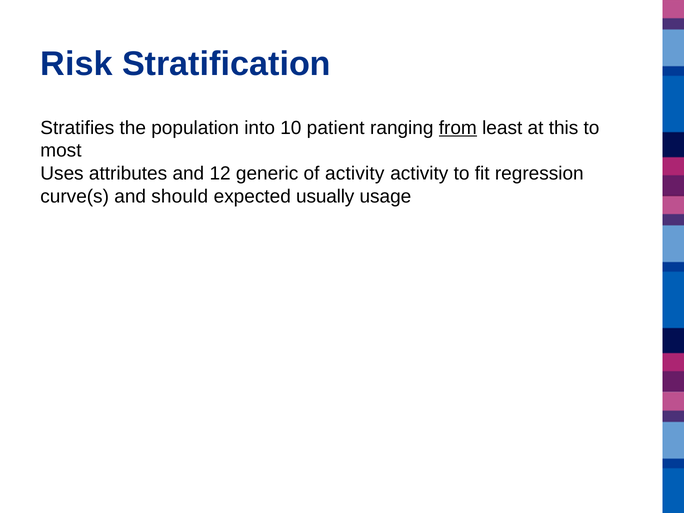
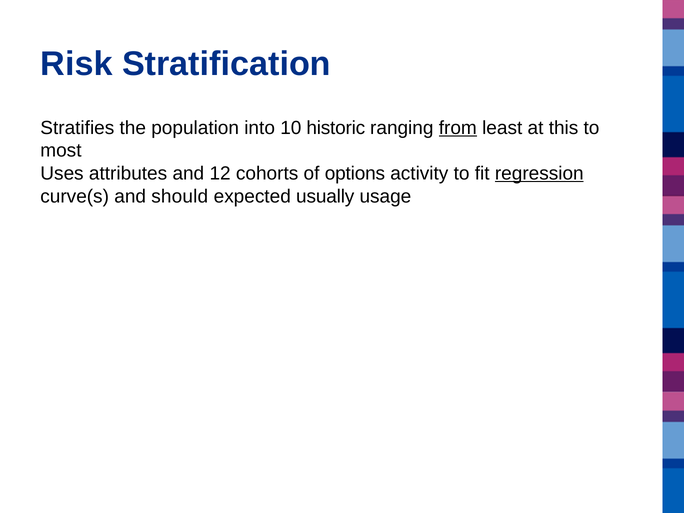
patient: patient -> historic
generic: generic -> cohorts
of activity: activity -> options
regression underline: none -> present
